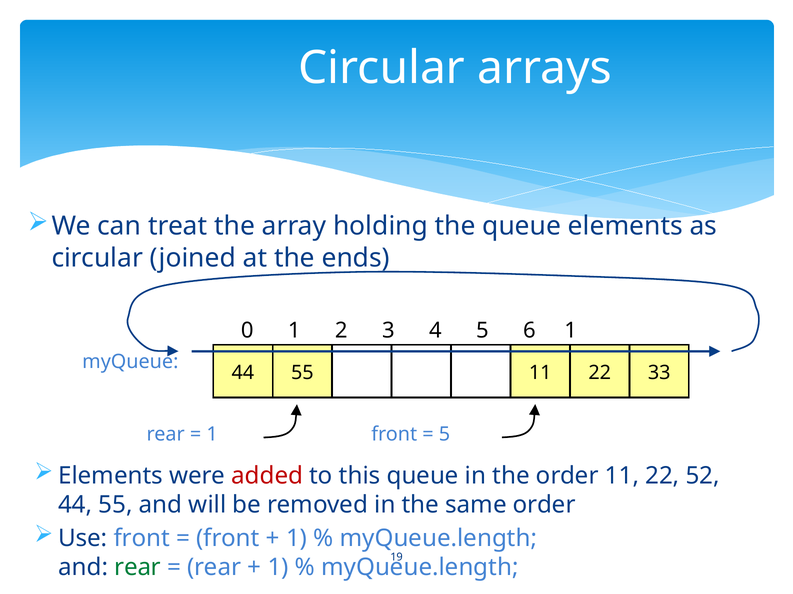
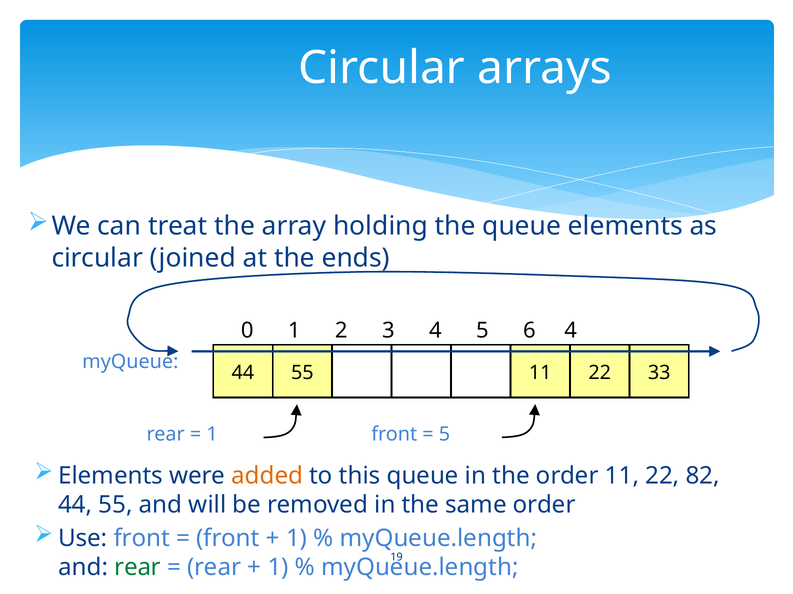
6 1: 1 -> 4
added colour: red -> orange
52: 52 -> 82
